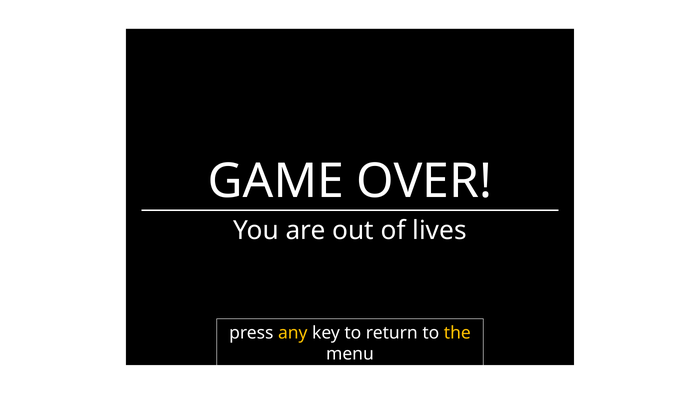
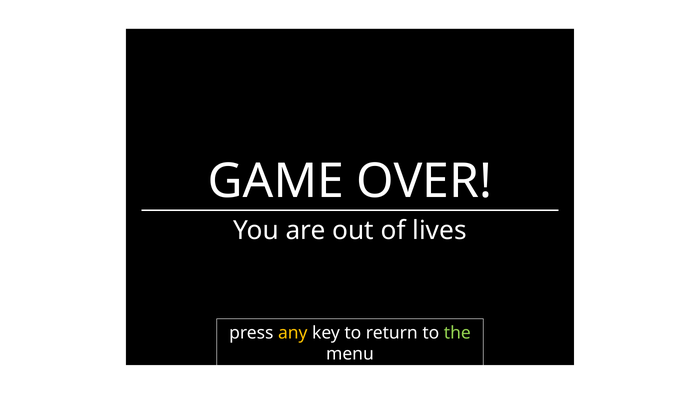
the colour: yellow -> light green
